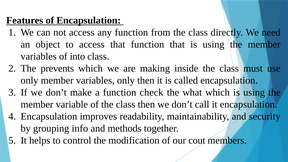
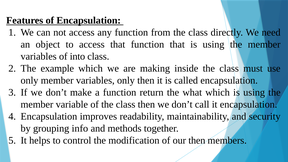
prevents: prevents -> example
check: check -> return
our cout: cout -> then
